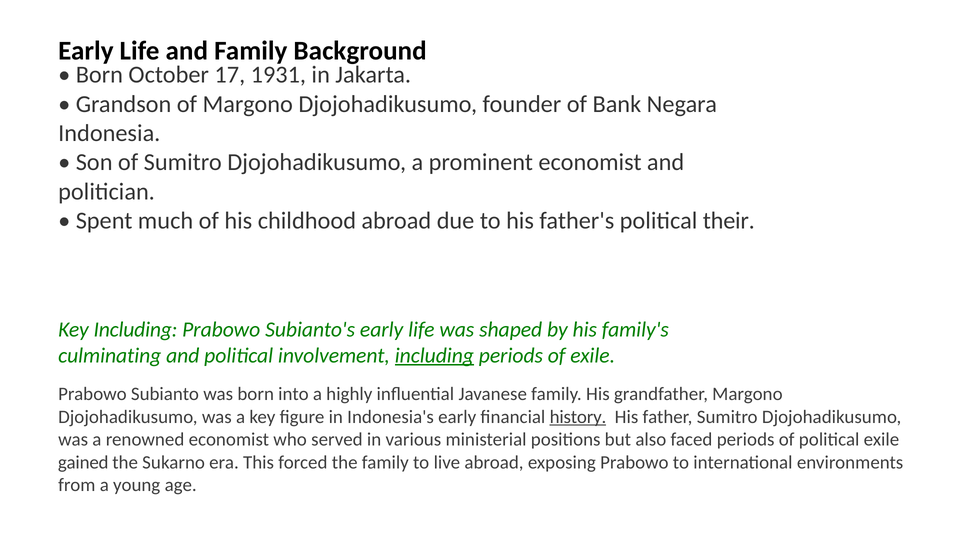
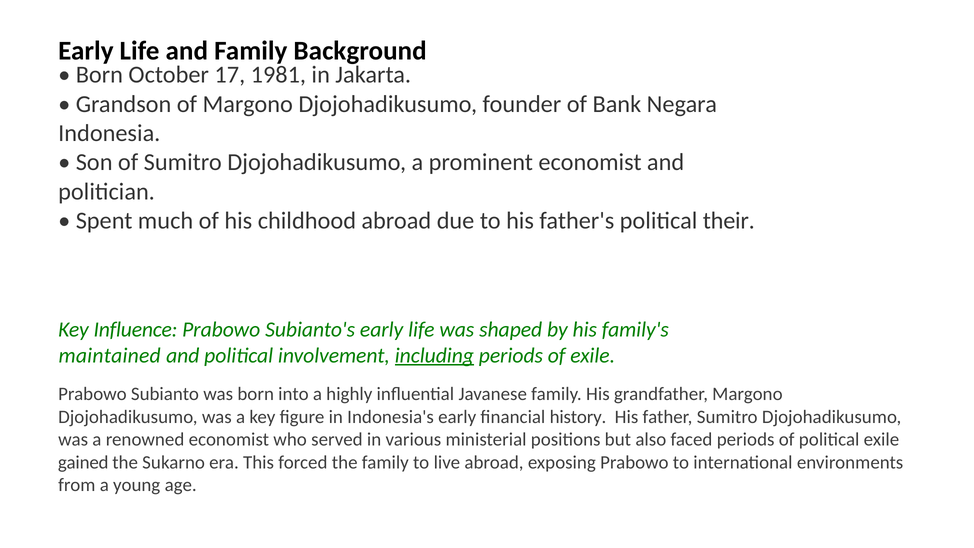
1931: 1931 -> 1981
Key Including: Including -> Influence
culminating: culminating -> maintained
history underline: present -> none
